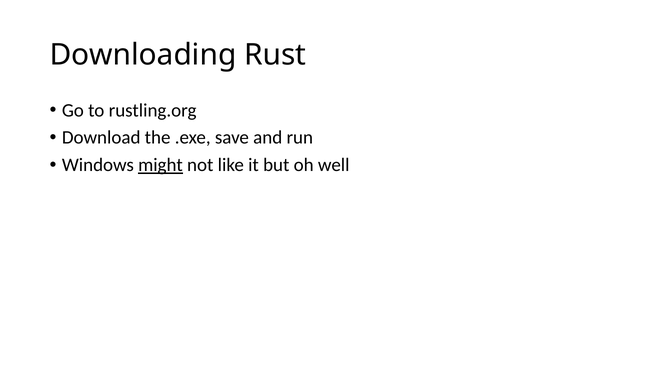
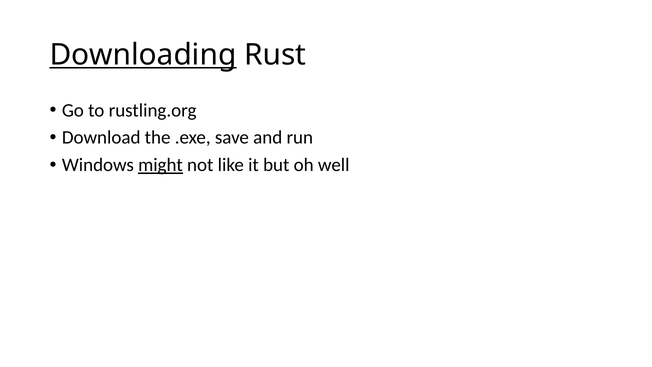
Downloading underline: none -> present
